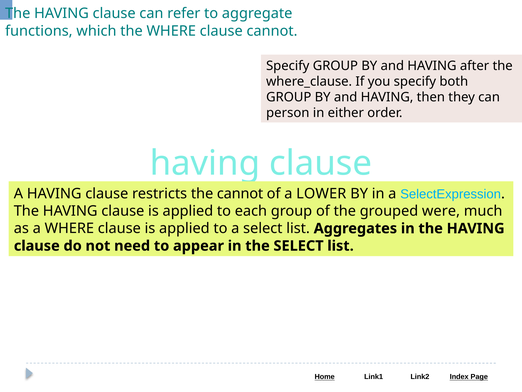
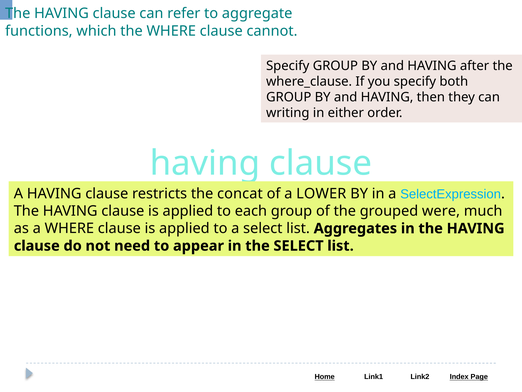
person: person -> writing
the cannot: cannot -> concat
